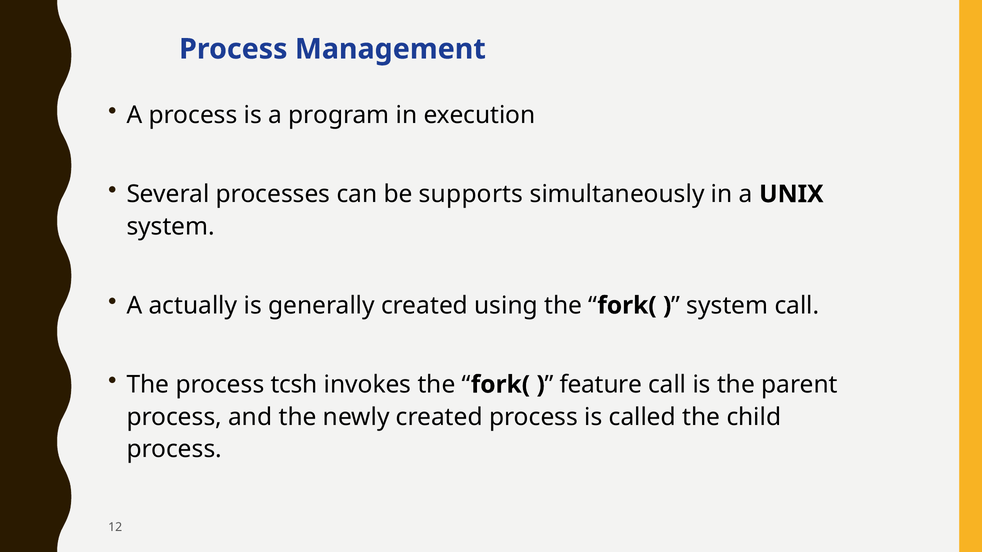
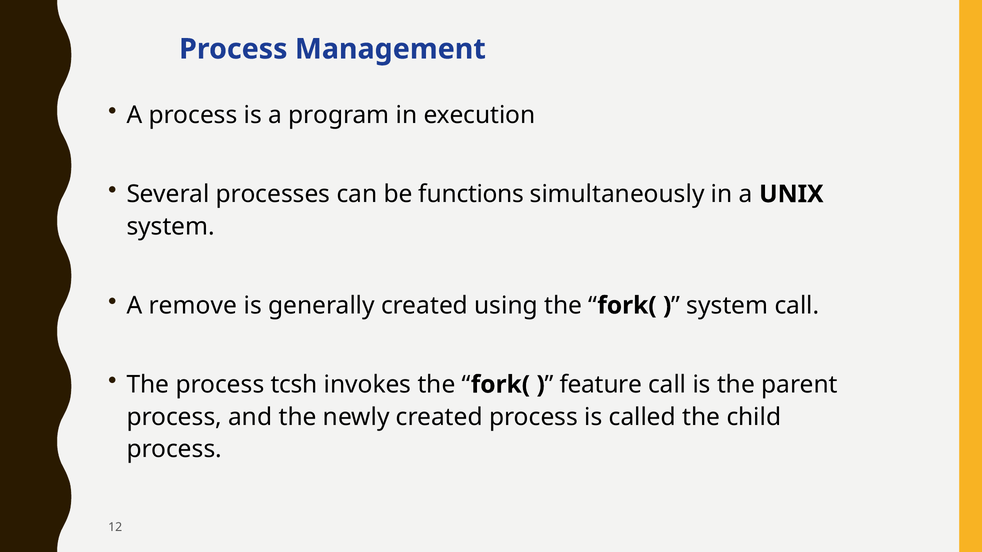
supports: supports -> functions
actually: actually -> remove
